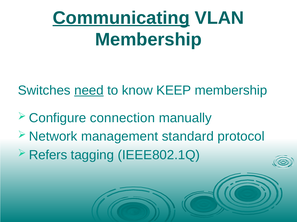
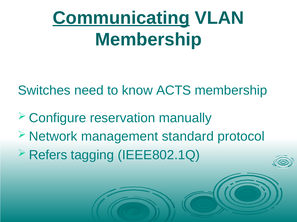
need underline: present -> none
KEEP: KEEP -> ACTS
connection: connection -> reservation
